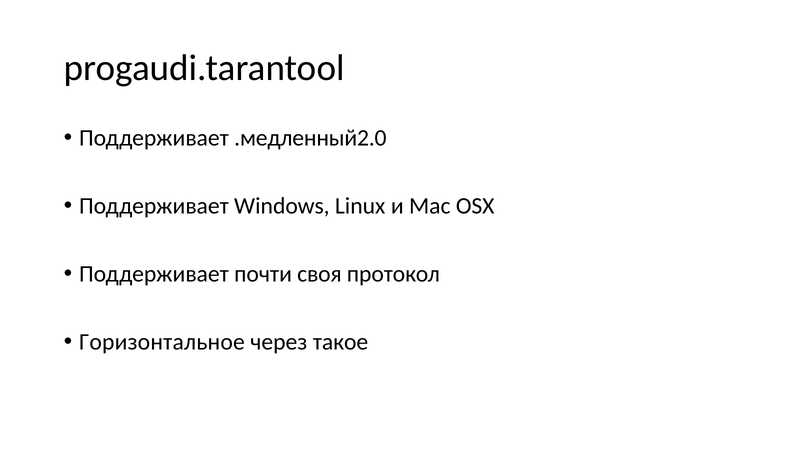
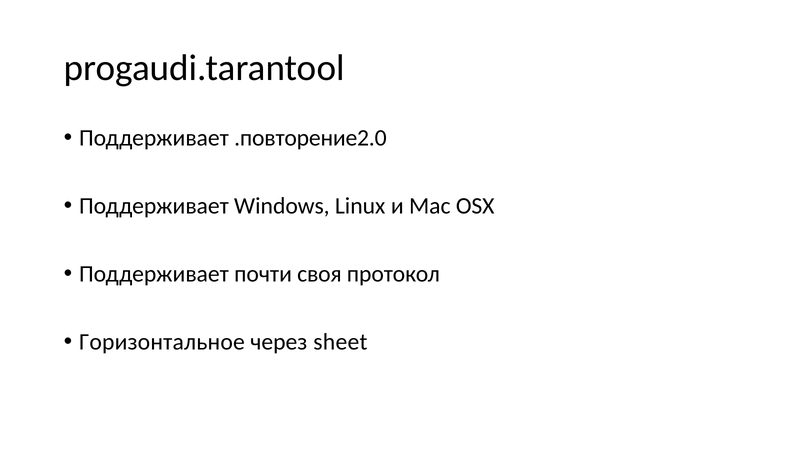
.медленный2.0: .медленный2.0 -> .повторение2.0
такое: такое -> sheet
